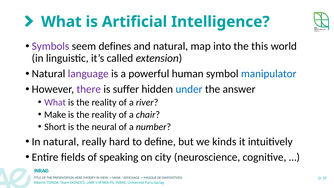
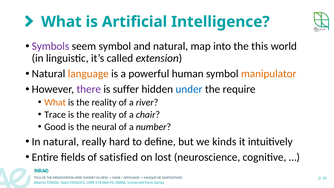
seem defines: defines -> symbol
language colour: purple -> orange
manipulator colour: blue -> orange
answer: answer -> require
What at (55, 102) colour: purple -> orange
Make: Make -> Trace
Short: Short -> Good
speaking: speaking -> satisfied
city: city -> lost
